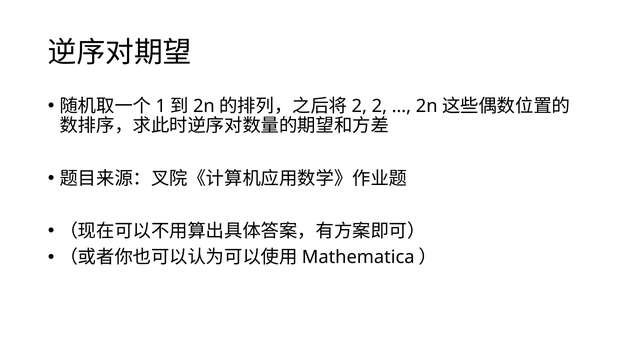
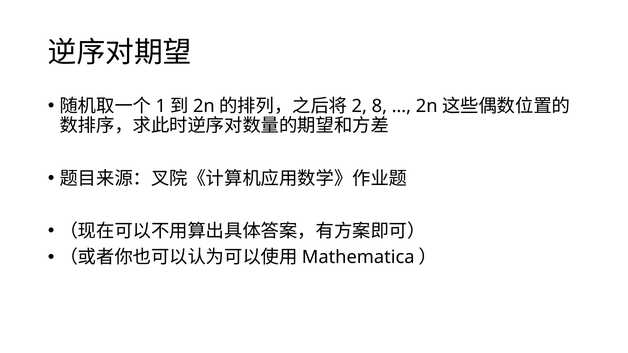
2 at (379, 106): 2 -> 8
